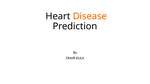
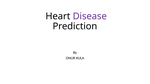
Disease colour: orange -> purple
